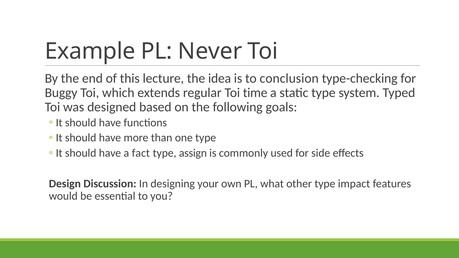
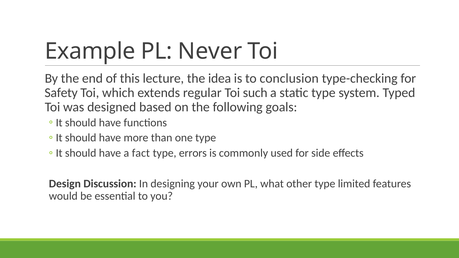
Buggy: Buggy -> Safety
time: time -> such
assign: assign -> errors
impact: impact -> limited
